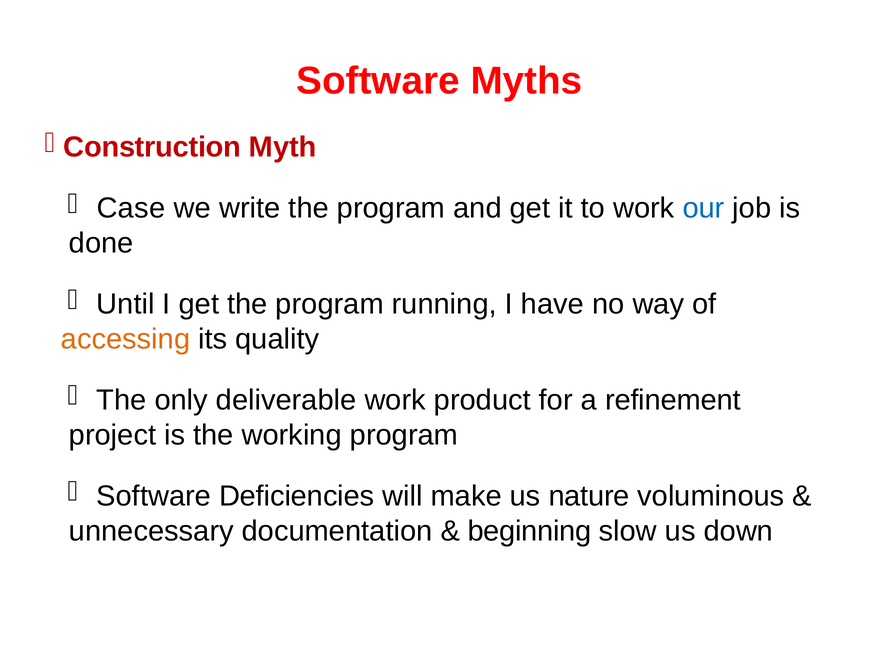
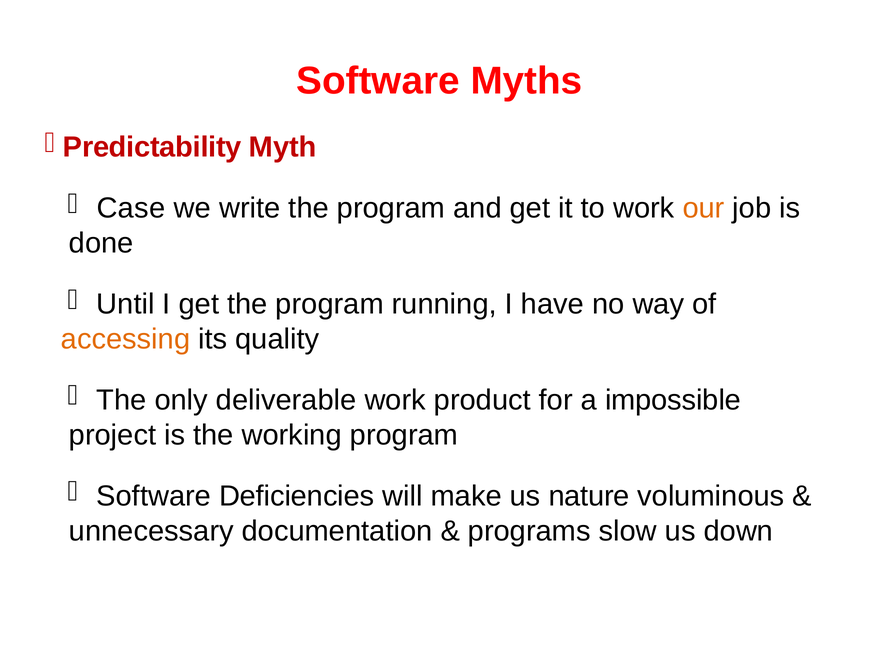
Construction: Construction -> Predictability
our colour: blue -> orange
refinement: refinement -> impossible
beginning: beginning -> programs
